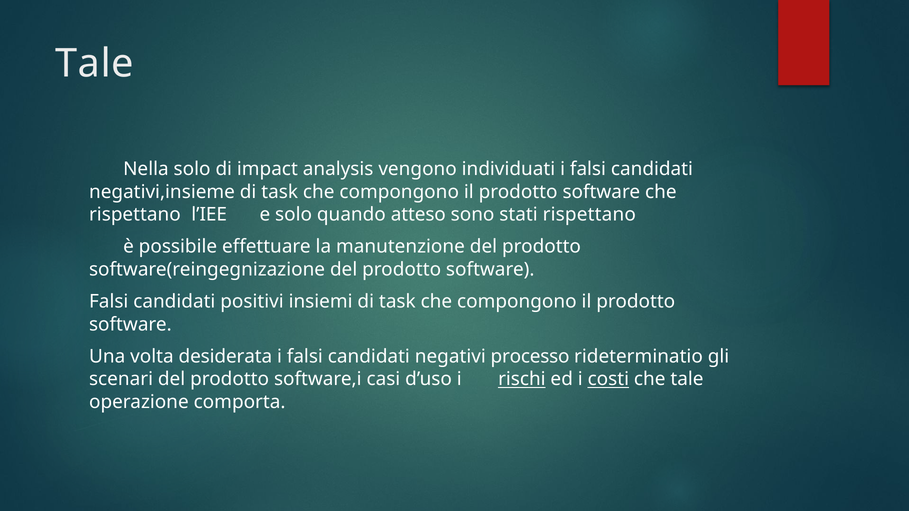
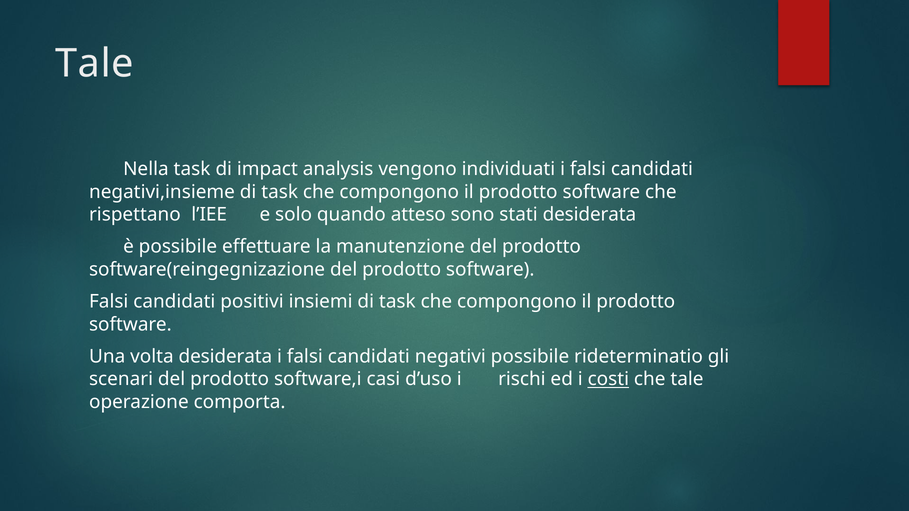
Nella solo: solo -> task
stati rispettano: rispettano -> desiderata
negativi processo: processo -> possibile
rischi underline: present -> none
